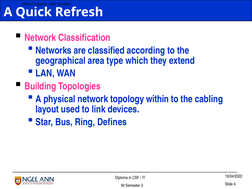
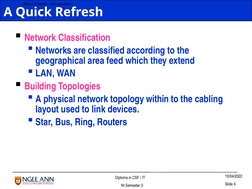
type: type -> feed
Defines: Defines -> Routers
